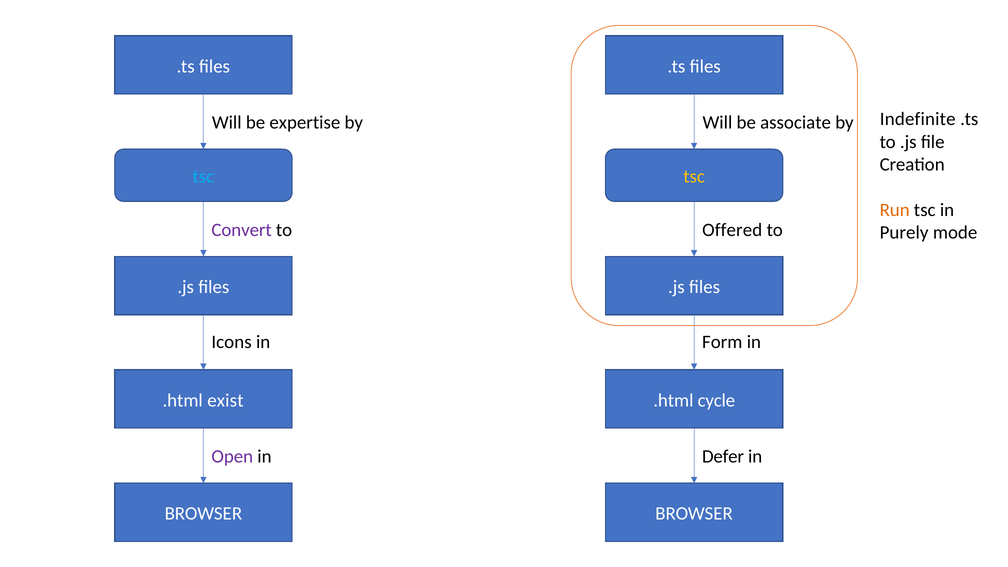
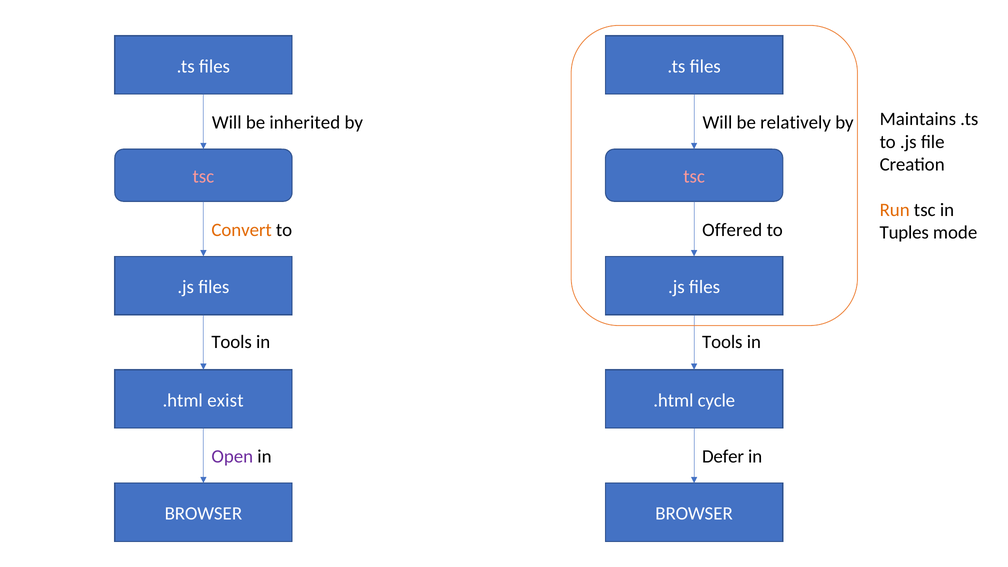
Indefinite: Indefinite -> Maintains
expertise: expertise -> inherited
associate: associate -> relatively
tsc at (203, 177) colour: light blue -> pink
tsc at (694, 177) colour: yellow -> pink
Convert colour: purple -> orange
Purely: Purely -> Tuples
Icons at (232, 342): Icons -> Tools
Form at (722, 342): Form -> Tools
